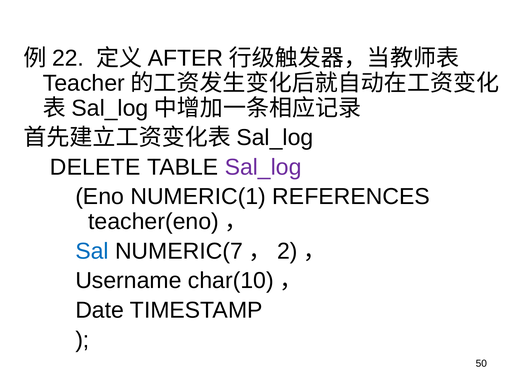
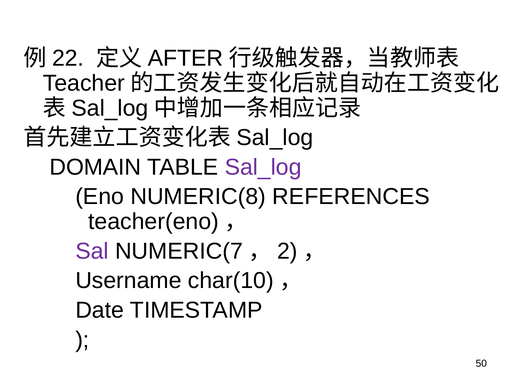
DELETE: DELETE -> DOMAIN
NUMERIC(1: NUMERIC(1 -> NUMERIC(8
Sal colour: blue -> purple
